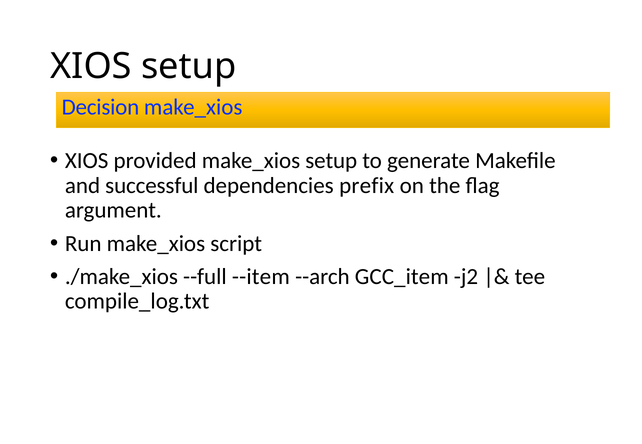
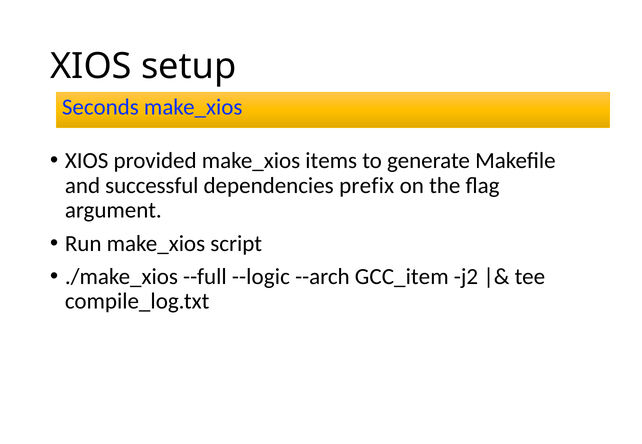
Decision: Decision -> Seconds
make_xios setup: setup -> items
--item: --item -> --logic
